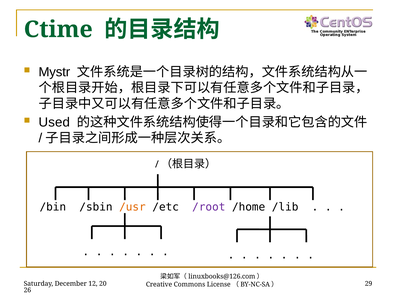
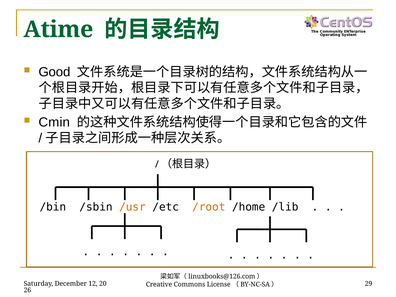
Ctime: Ctime -> Atime
Mystr: Mystr -> Good
Used: Used -> Cmin
/root colour: purple -> orange
